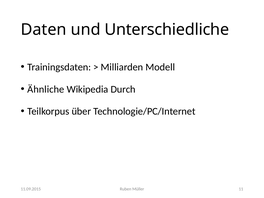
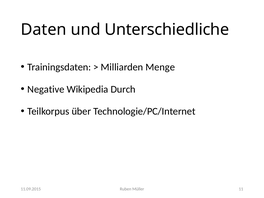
Modell: Modell -> Menge
Ähnliche: Ähnliche -> Negative
